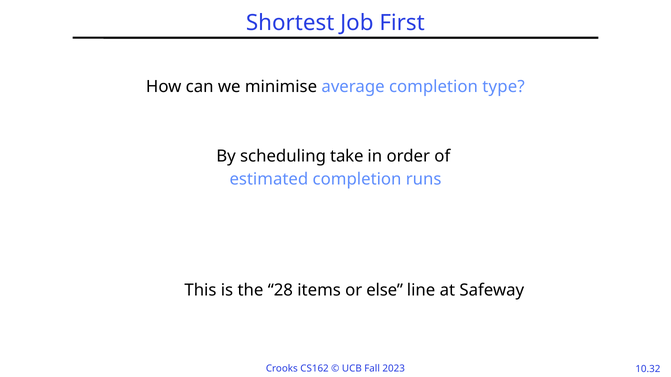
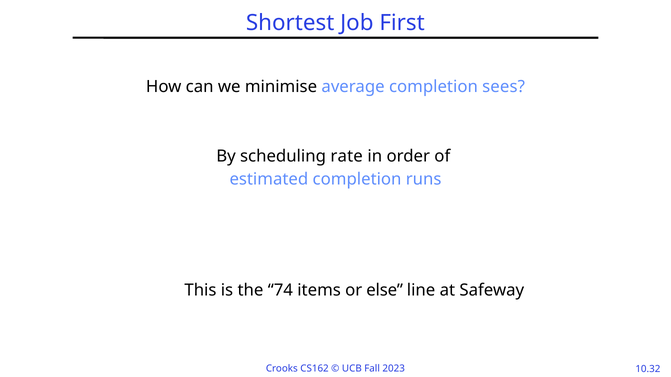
type: type -> sees
take: take -> rate
28: 28 -> 74
